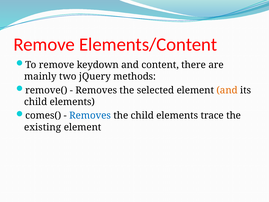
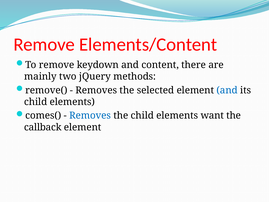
and at (227, 90) colour: orange -> blue
trace: trace -> want
existing: existing -> callback
